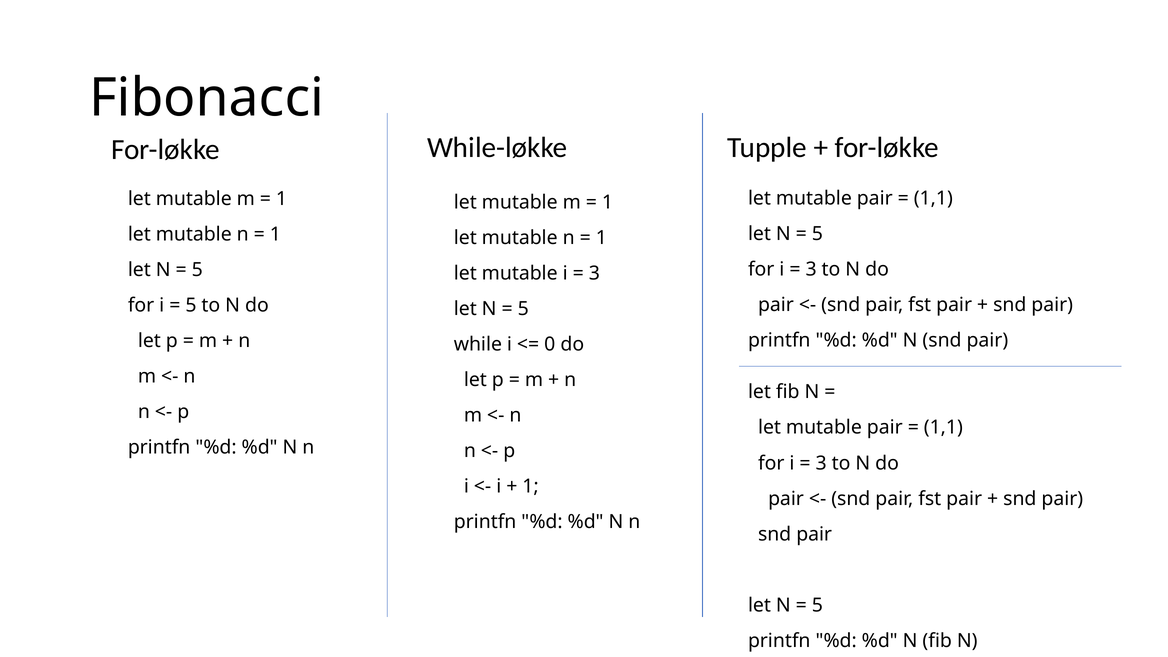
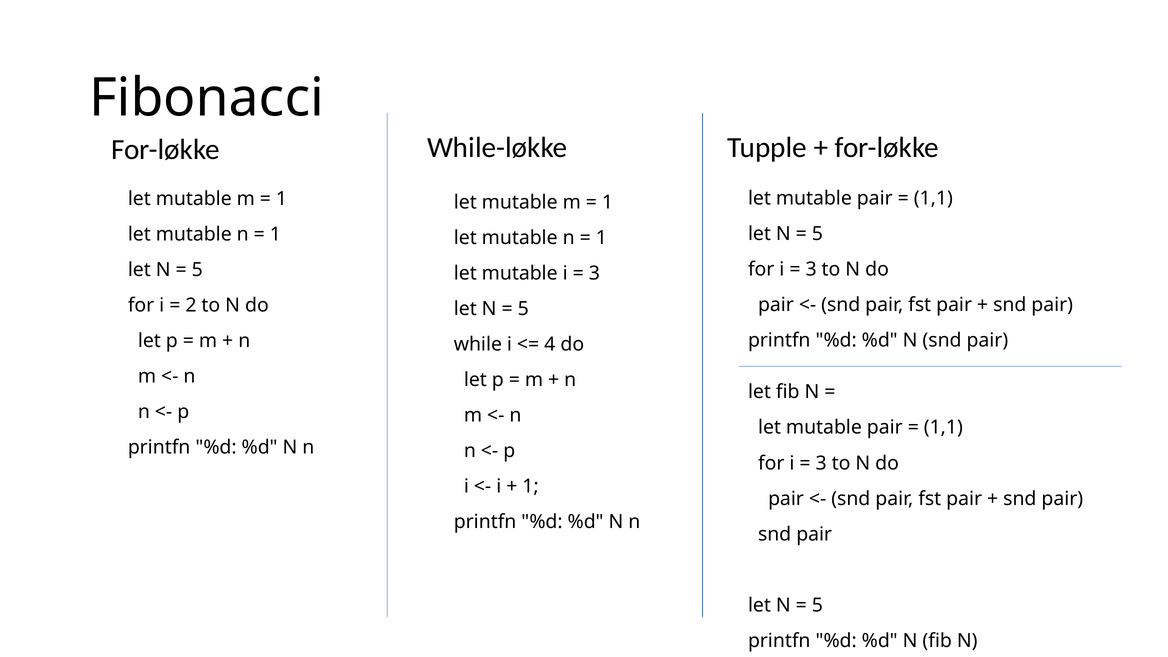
5 at (191, 305): 5 -> 2
0: 0 -> 4
